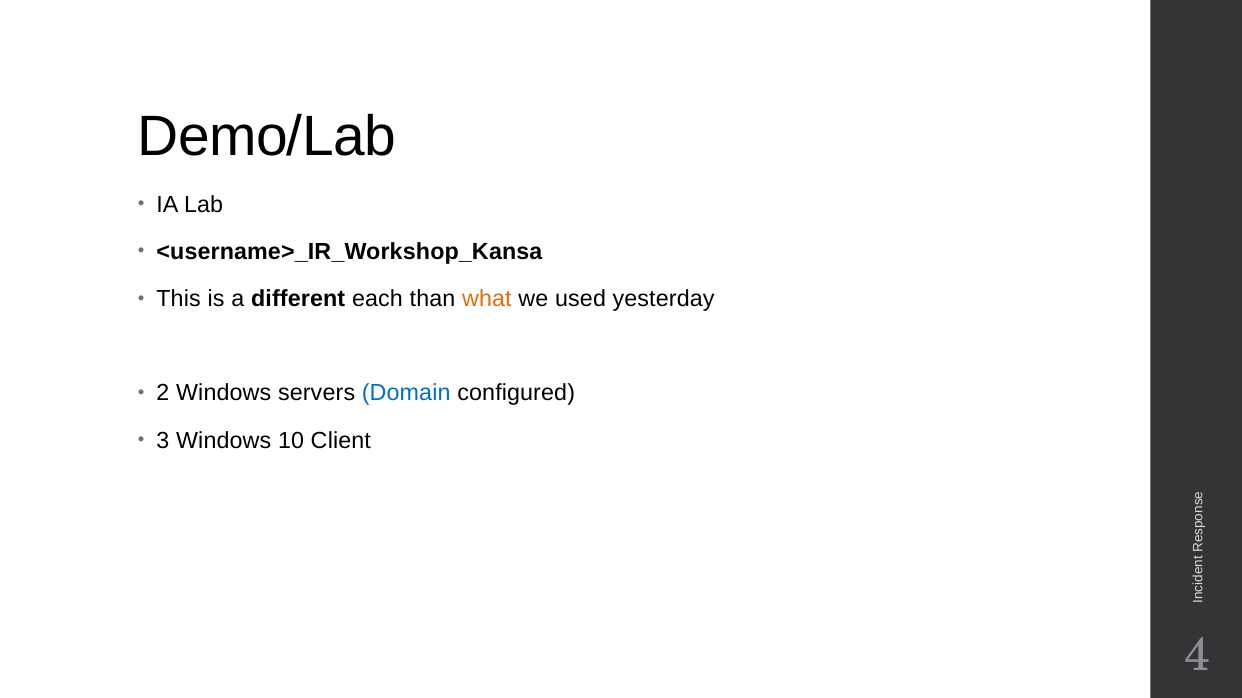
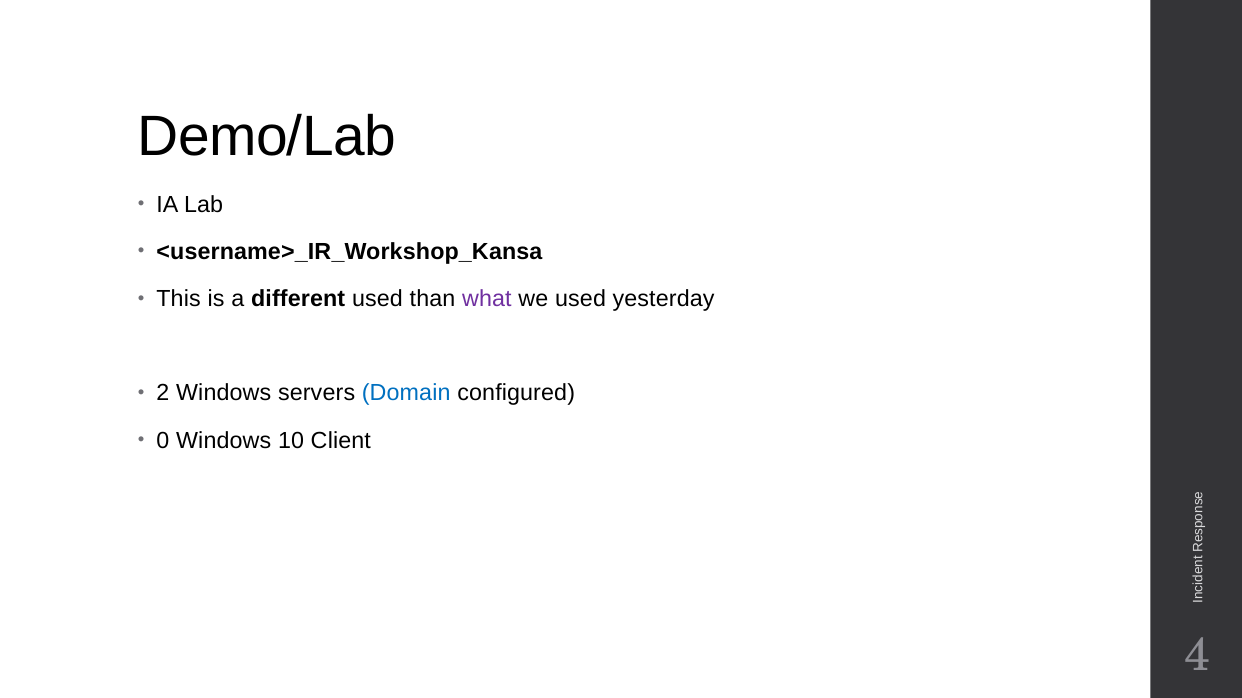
different each: each -> used
what colour: orange -> purple
3: 3 -> 0
